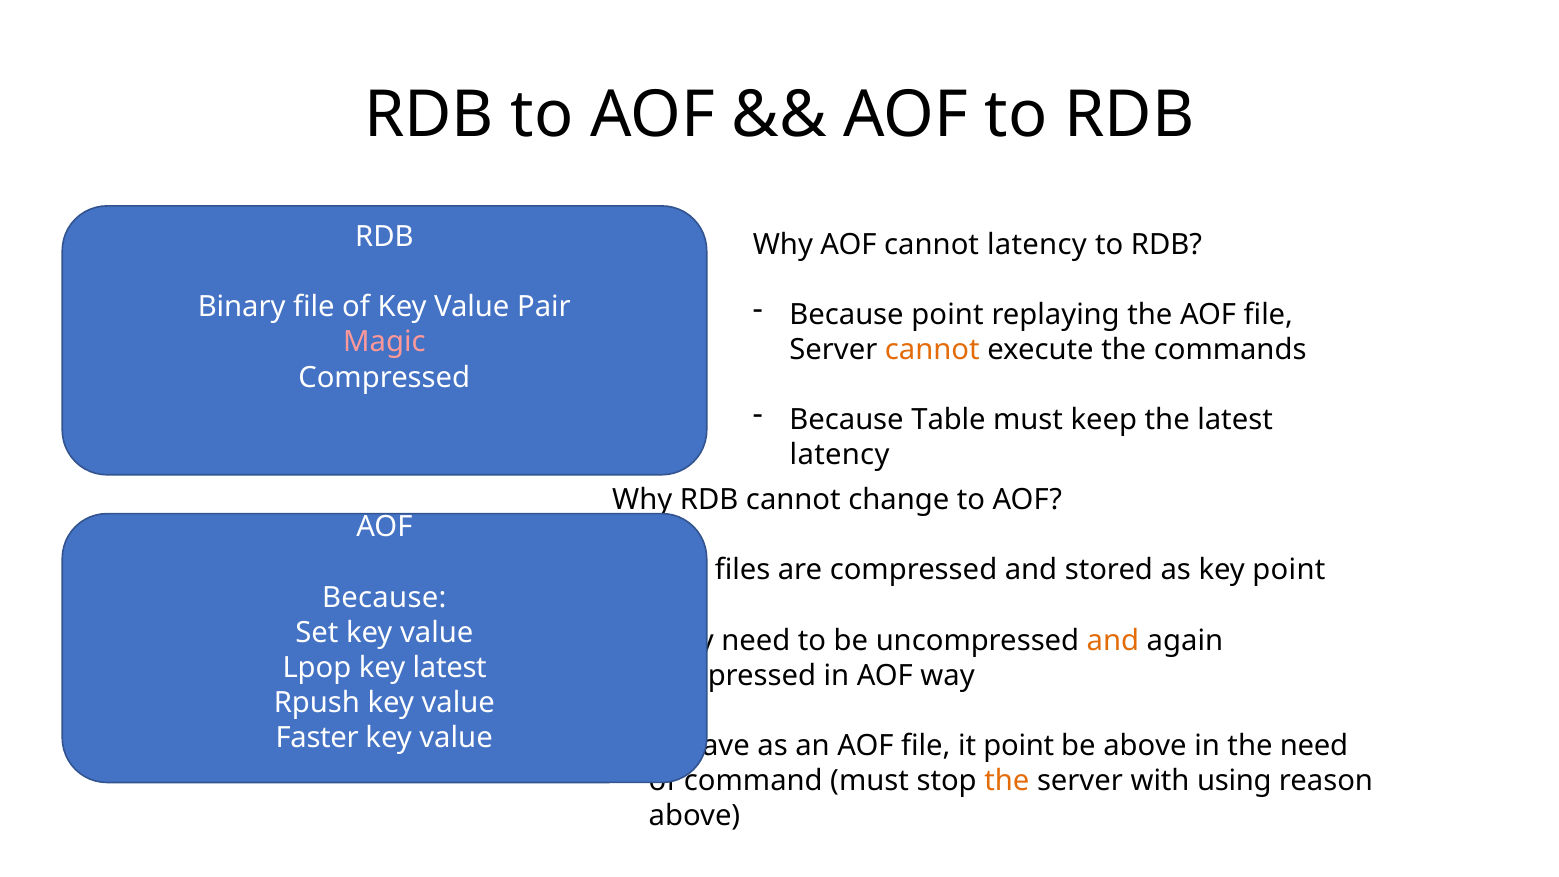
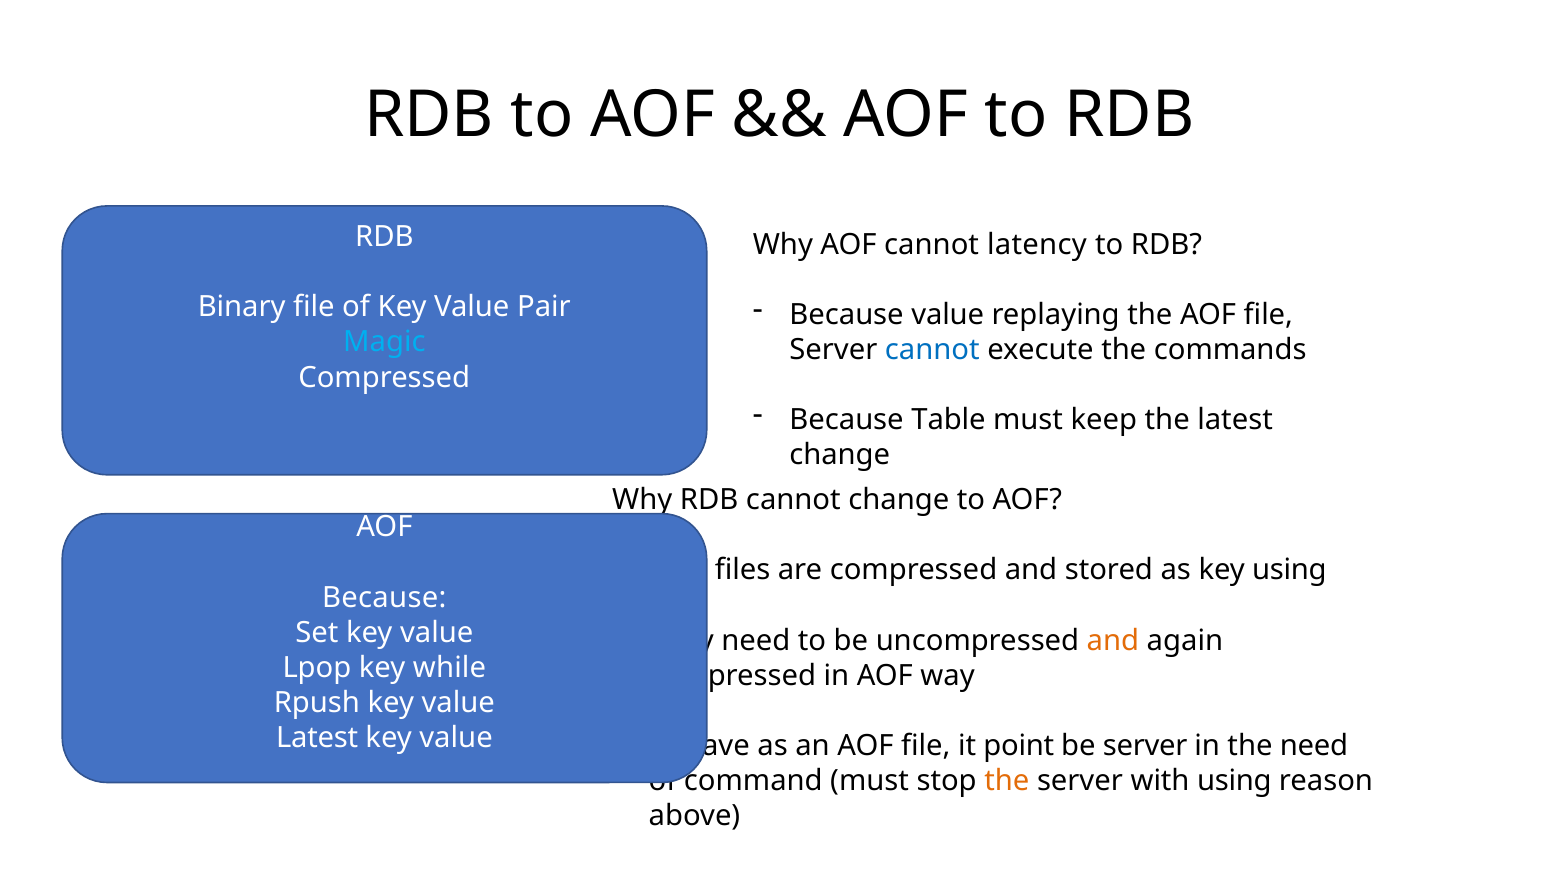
Because point: point -> value
Magic colour: pink -> light blue
cannot at (932, 350) colour: orange -> blue
latency at (840, 455): latency -> change
key point: point -> using
key latest: latest -> while
Faster at (317, 738): Faster -> Latest
be above: above -> server
